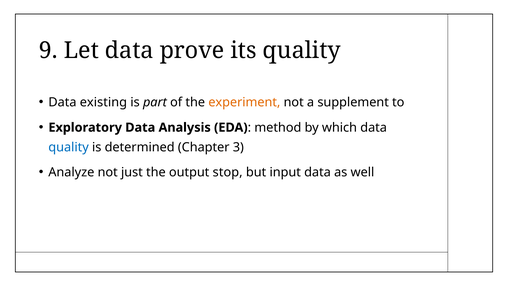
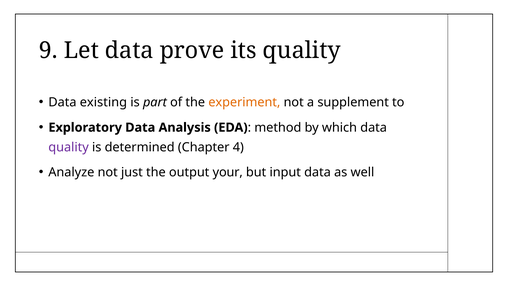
quality at (69, 147) colour: blue -> purple
3: 3 -> 4
stop: stop -> your
